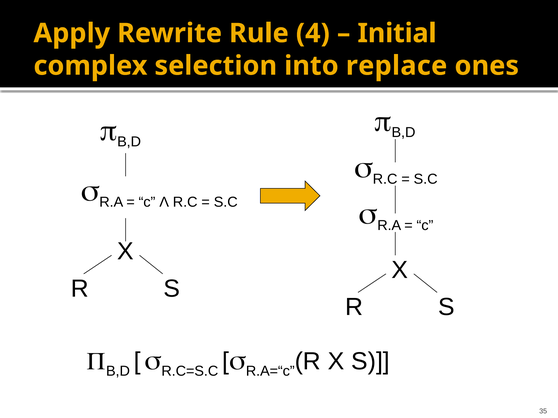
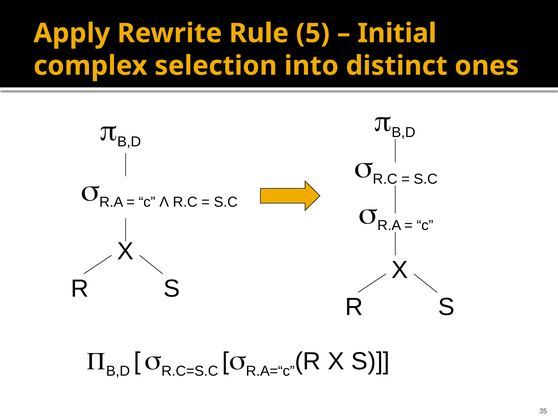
4: 4 -> 5
replace: replace -> distinct
